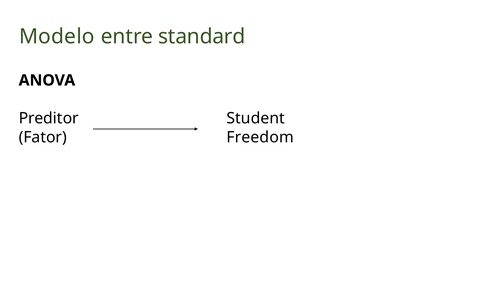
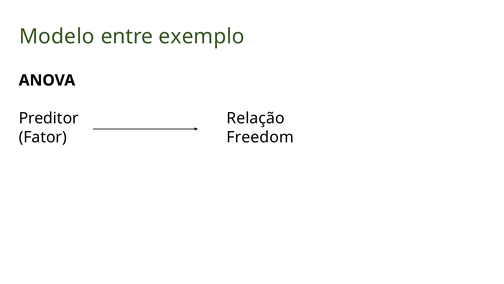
standard: standard -> exemplo
Student: Student -> Relação
